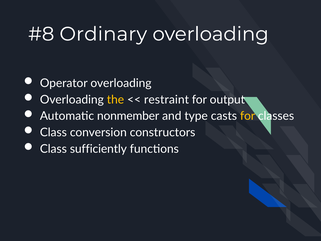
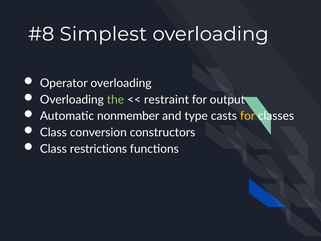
Ordinary: Ordinary -> Simplest
the colour: yellow -> light green
sufficiently: sufficiently -> restrictions
